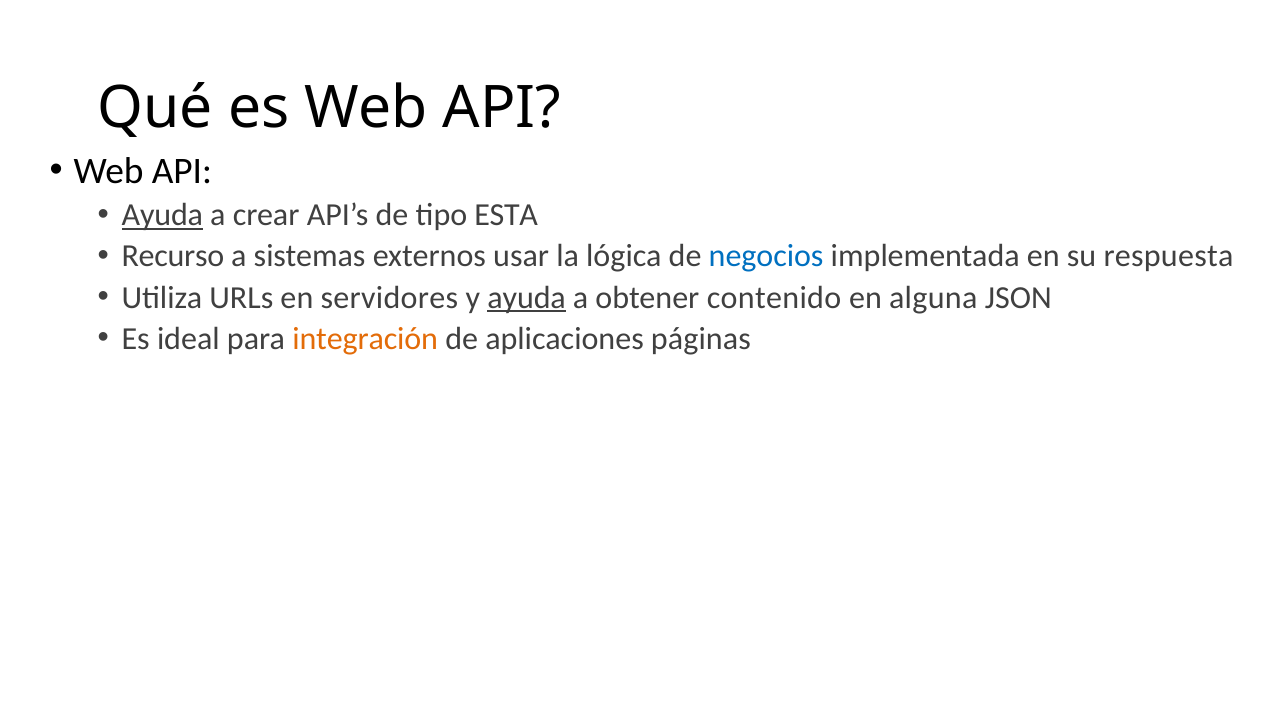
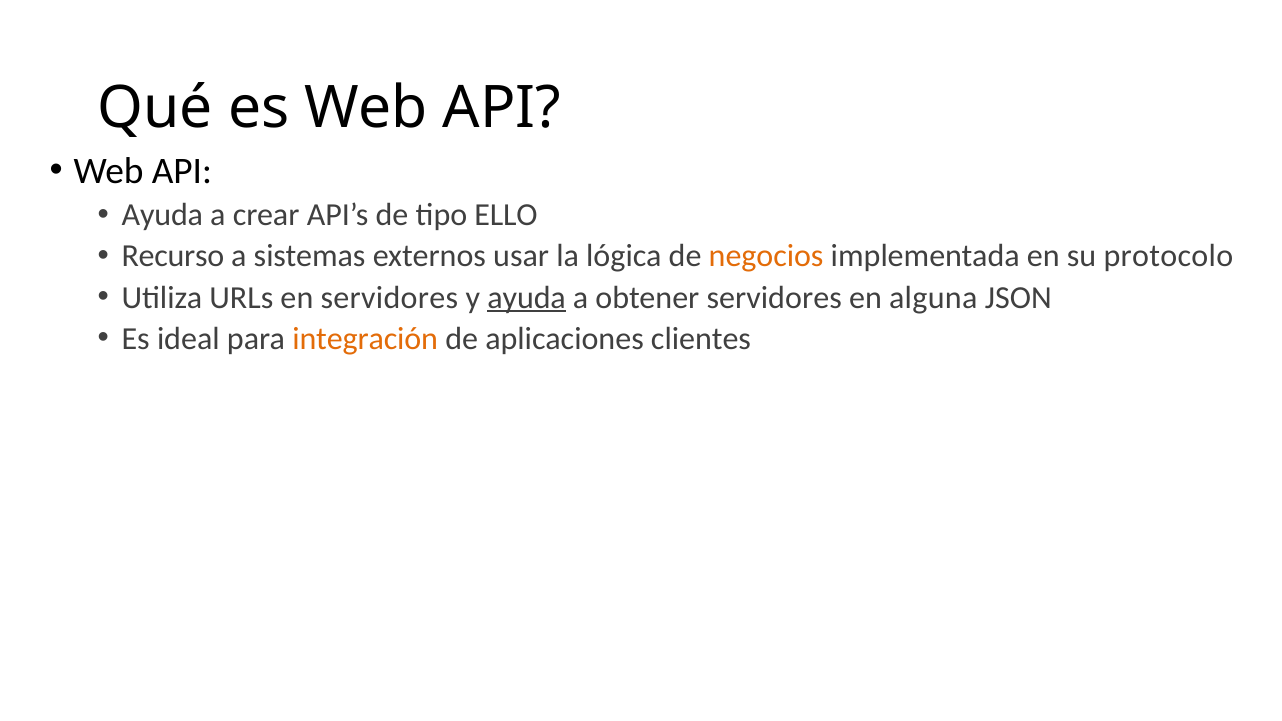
Ayuda at (162, 215) underline: present -> none
ESTA: ESTA -> ELLO
negocios colour: blue -> orange
respuesta: respuesta -> protocolo
obtener contenido: contenido -> servidores
páginas: páginas -> clientes
